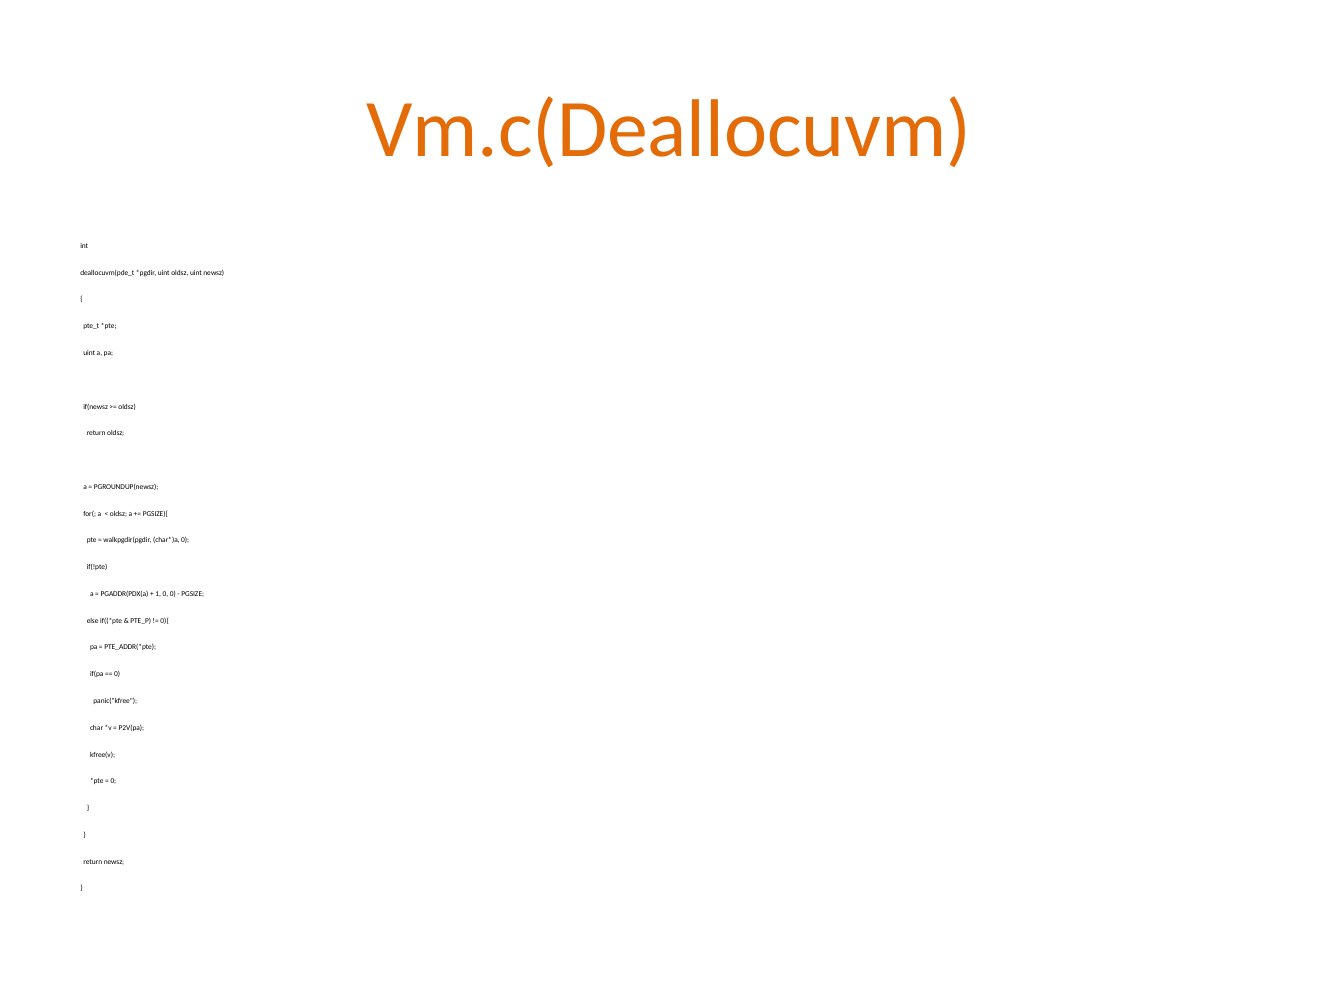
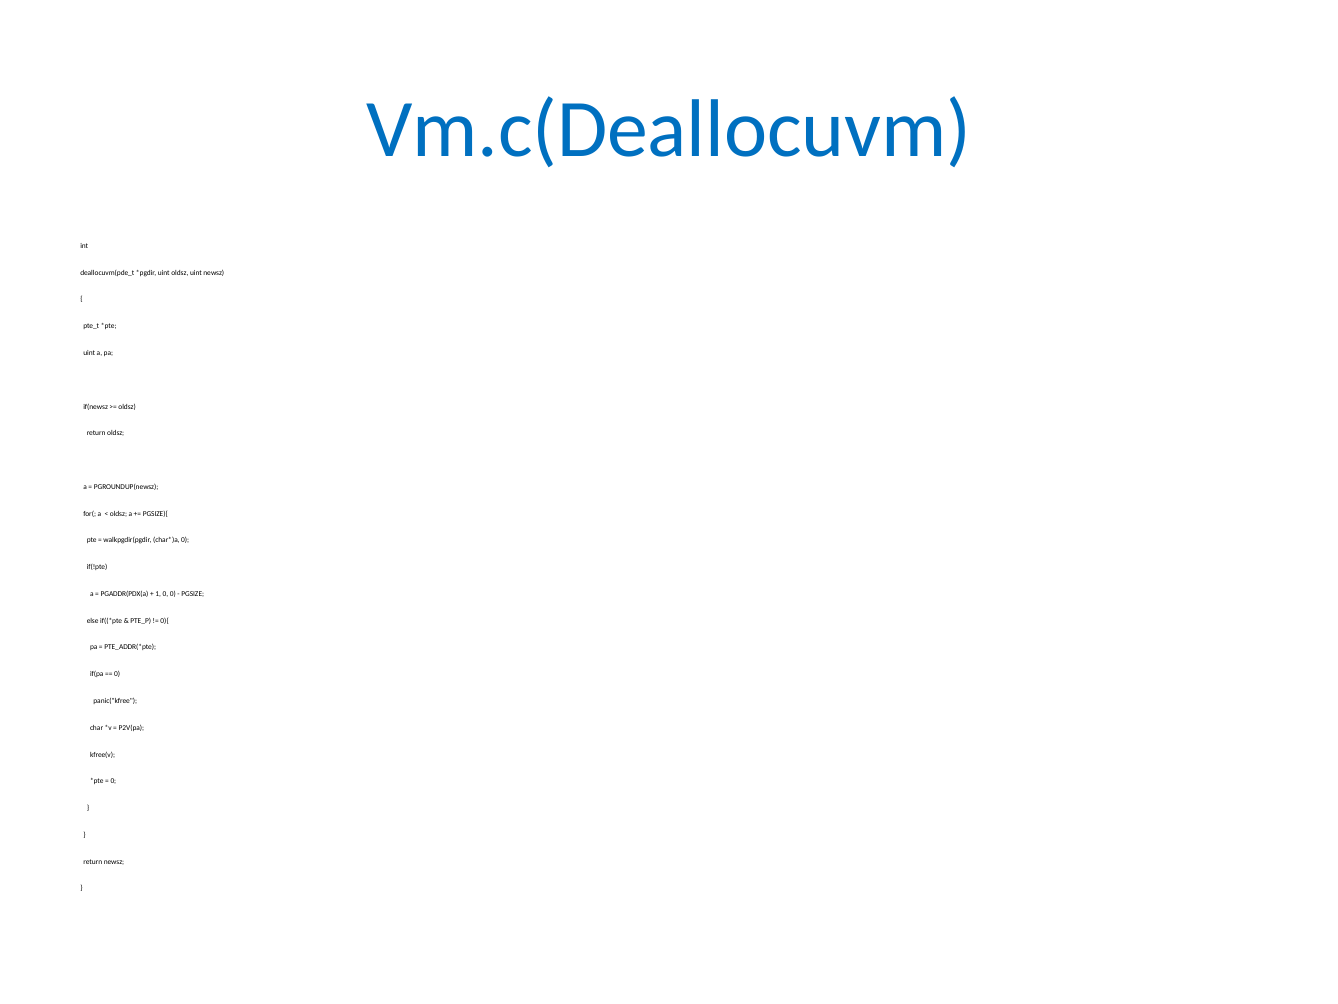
Vm.c(Deallocuvm colour: orange -> blue
